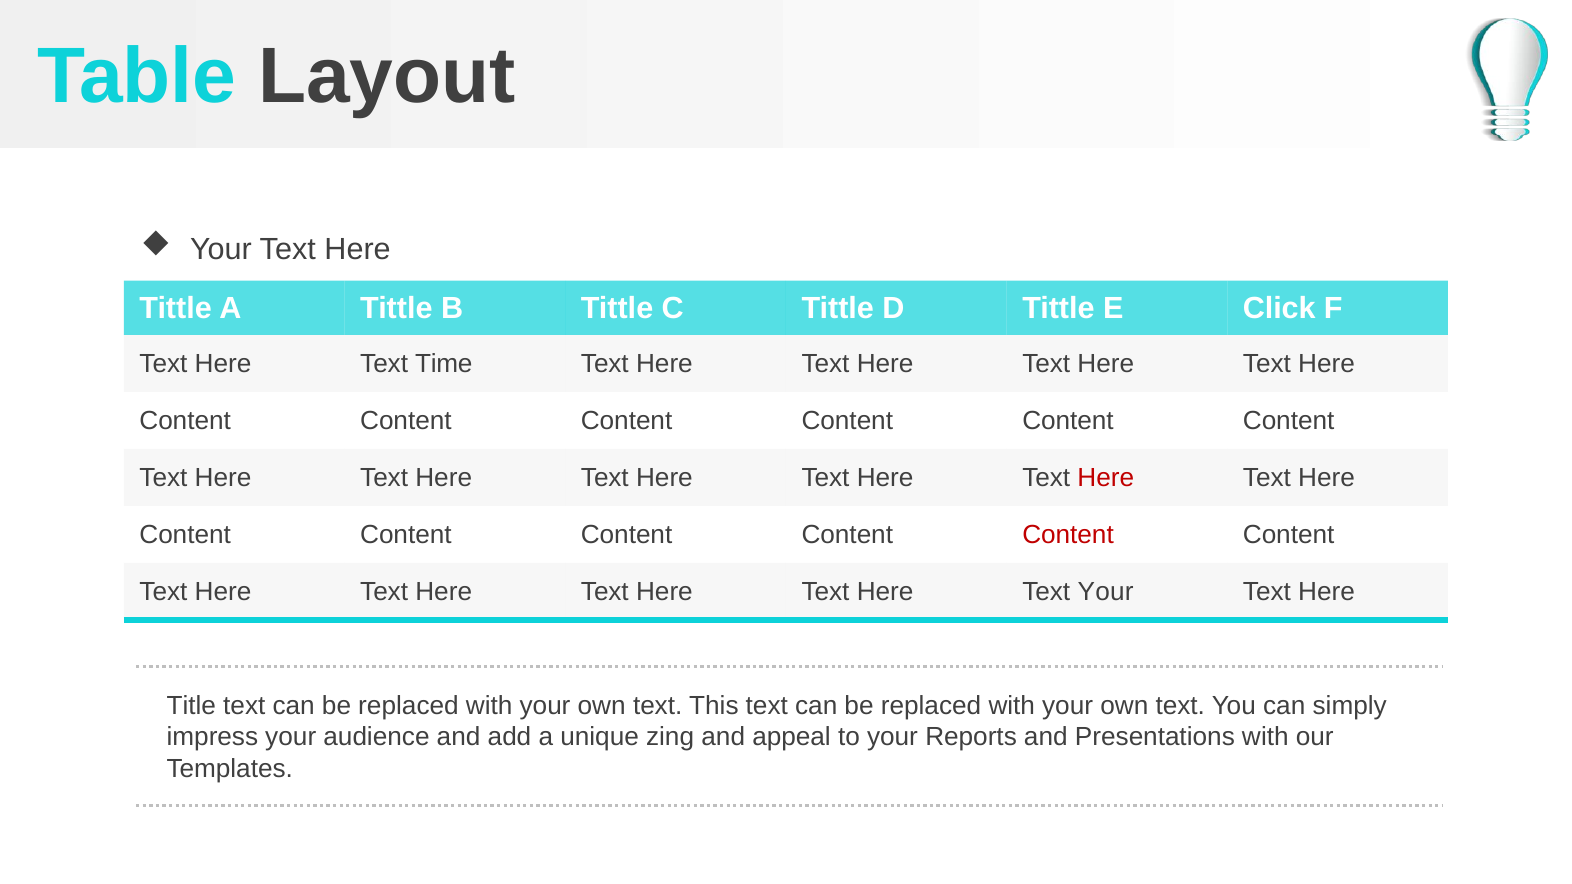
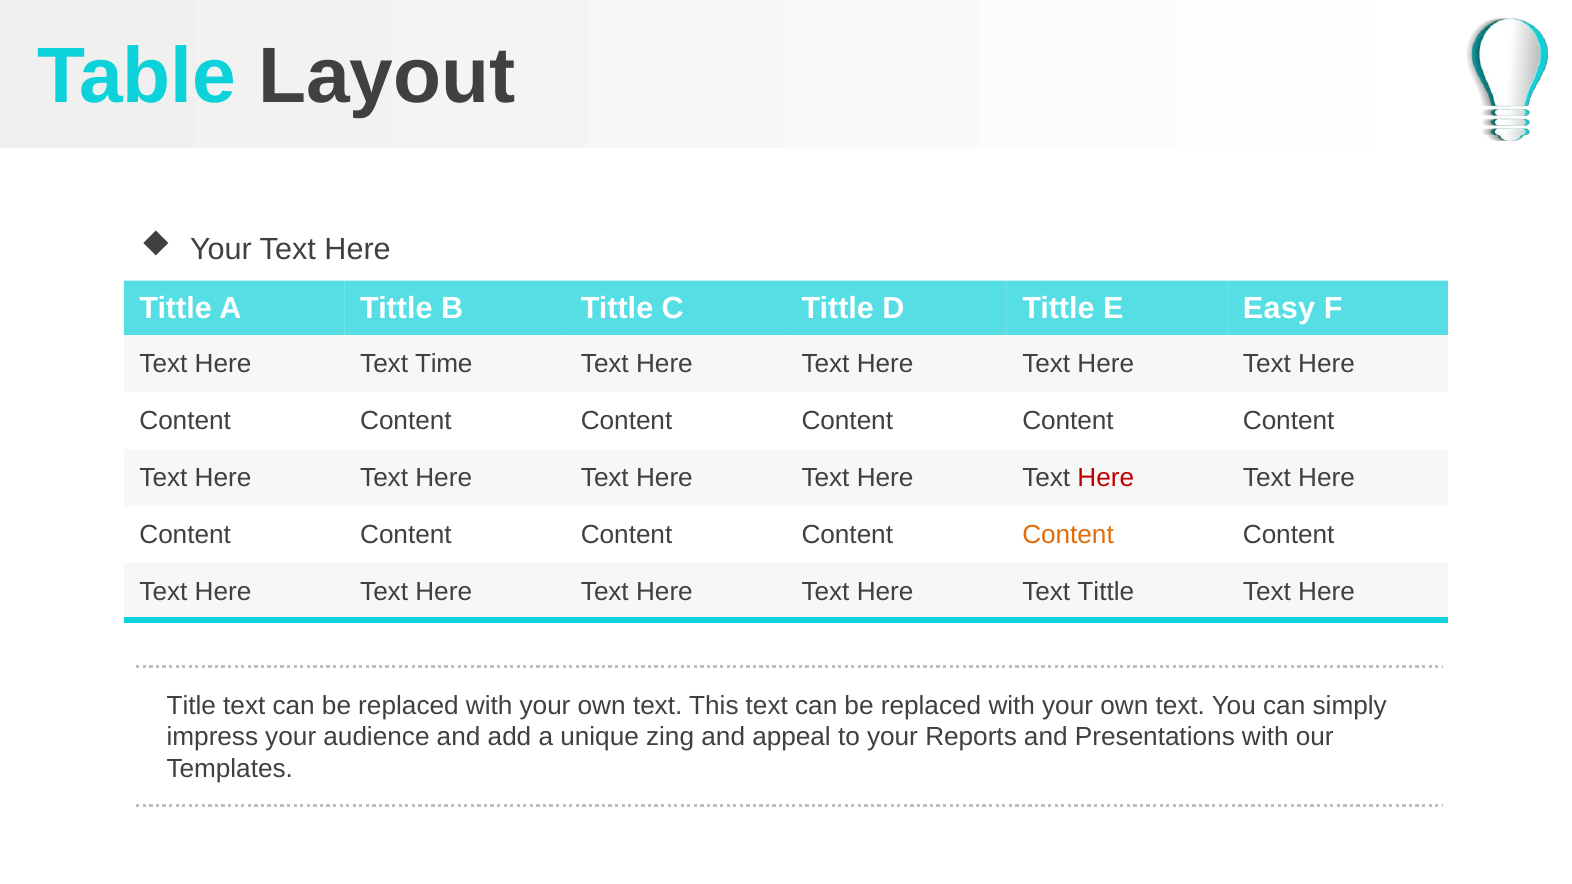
Click: Click -> Easy
Content at (1068, 535) colour: red -> orange
Text Your: Your -> Tittle
